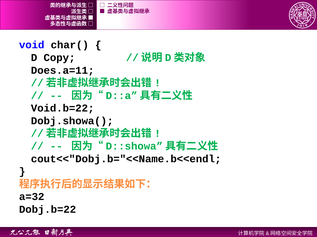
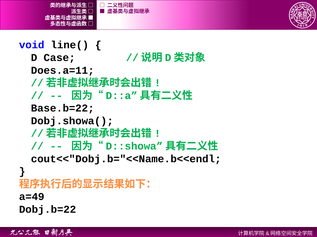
char(: char( -> line(
Copy: Copy -> Case
Void.b=22: Void.b=22 -> Base.b=22
a=32: a=32 -> a=49
